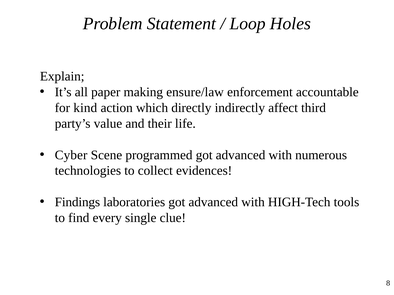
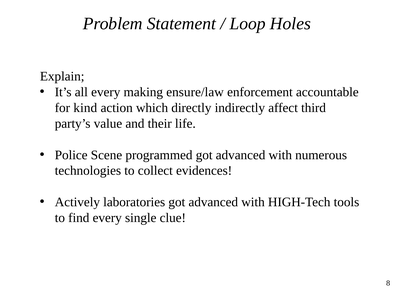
all paper: paper -> every
Cyber: Cyber -> Police
Findings: Findings -> Actively
